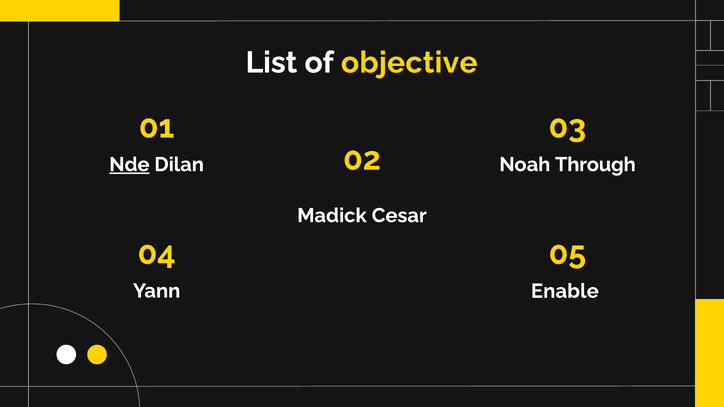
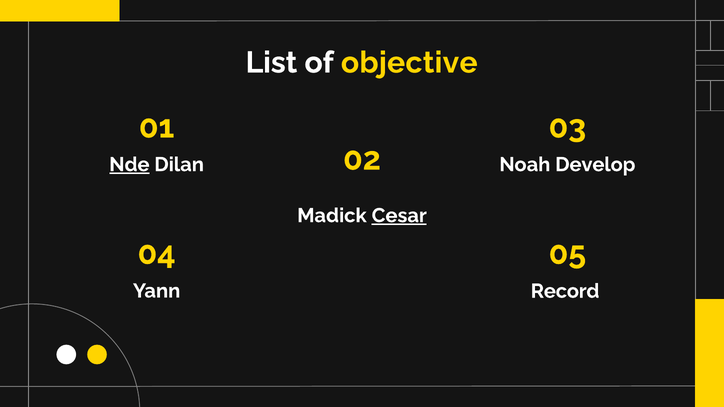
Through: Through -> Develop
Cesar underline: none -> present
Enable: Enable -> Record
